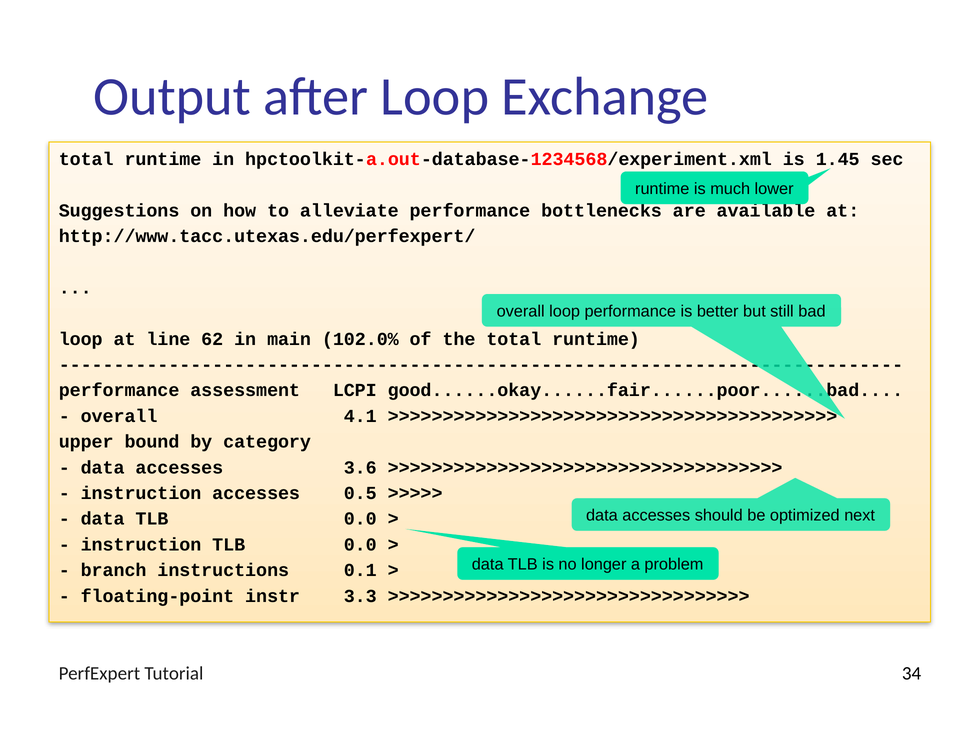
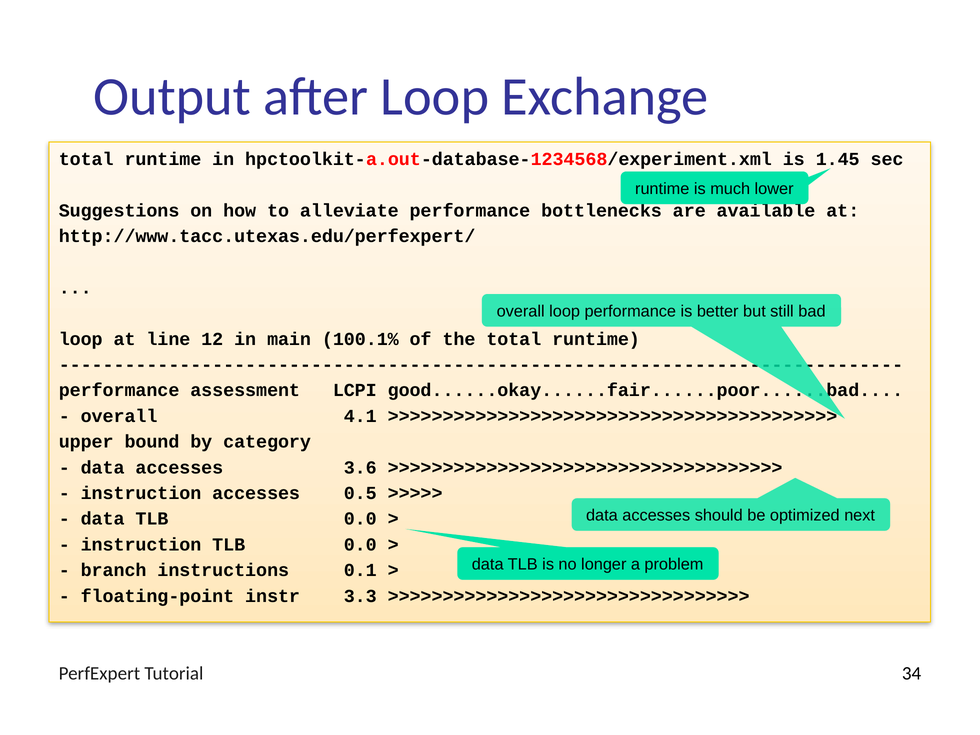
62: 62 -> 12
102.0%: 102.0% -> 100.1%
